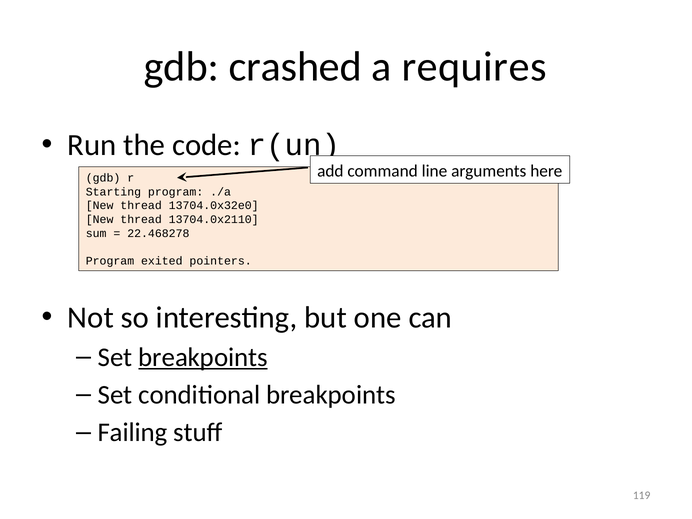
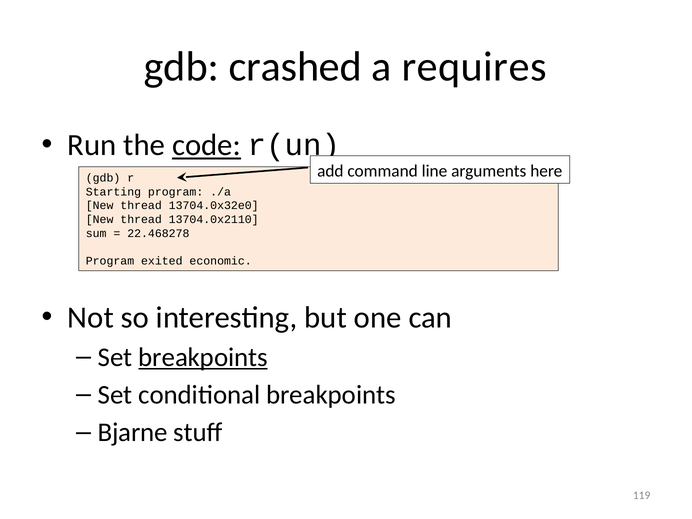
code underline: none -> present
pointers: pointers -> economic
Failing: Failing -> Bjarne
